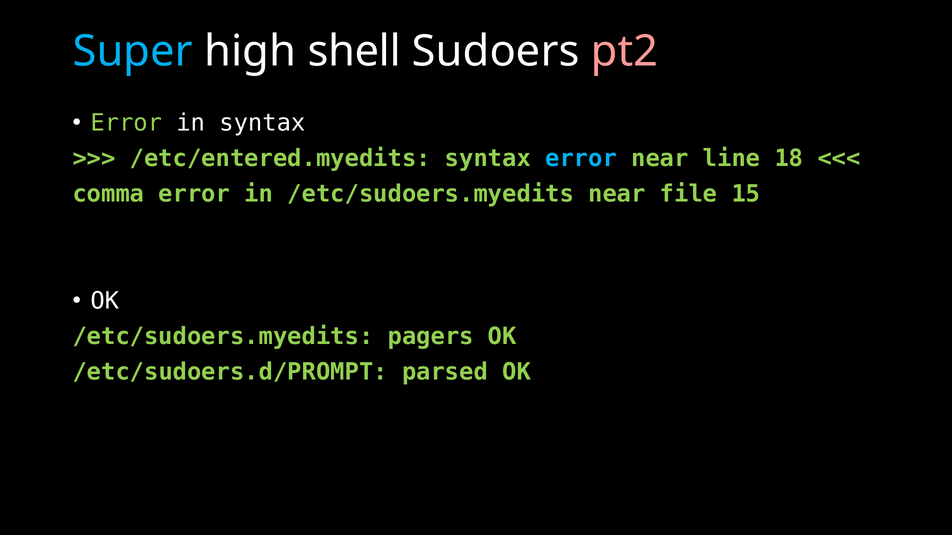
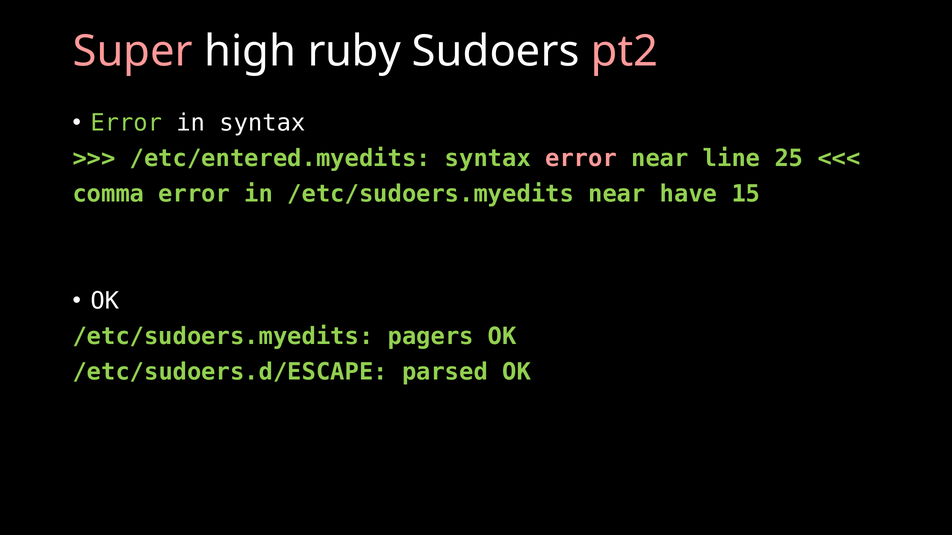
Super colour: light blue -> pink
shell: shell -> ruby
error at (581, 159) colour: light blue -> pink
18: 18 -> 25
file: file -> have
/etc/sudoers.d/PROMPT: /etc/sudoers.d/PROMPT -> /etc/sudoers.d/ESCAPE
